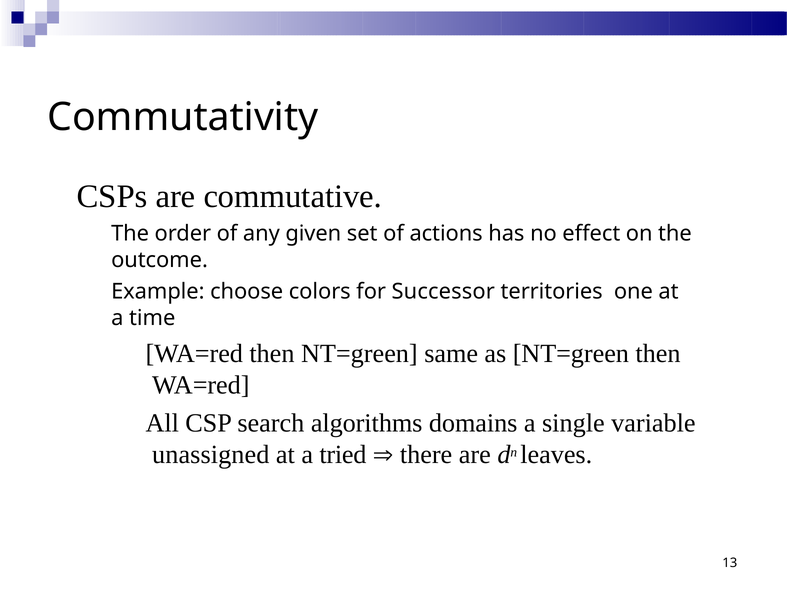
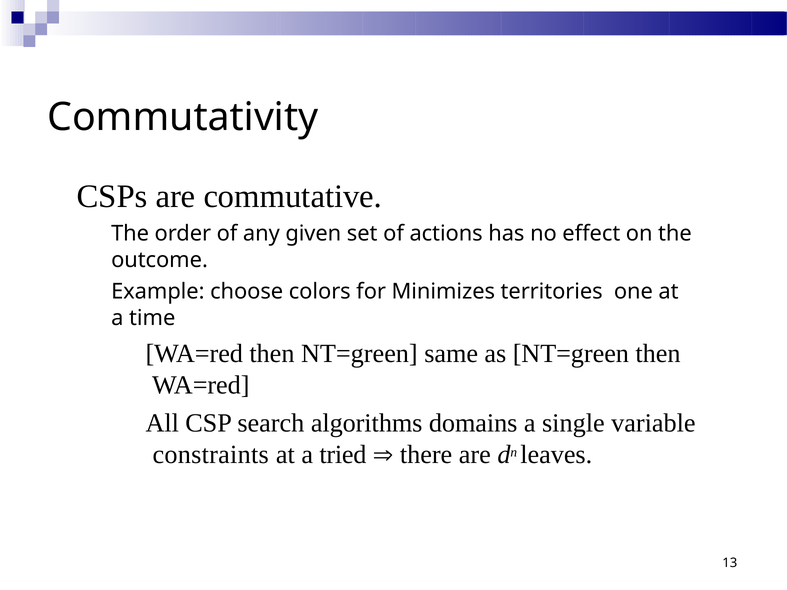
Successor: Successor -> Minimizes
unassigned: unassigned -> constraints
